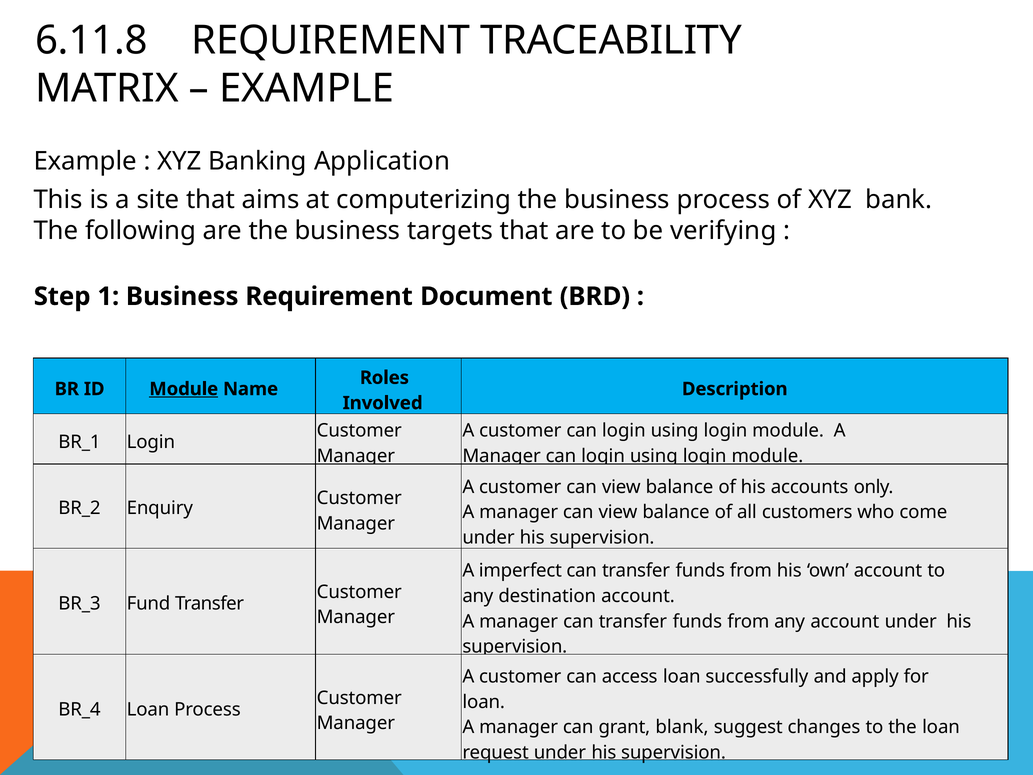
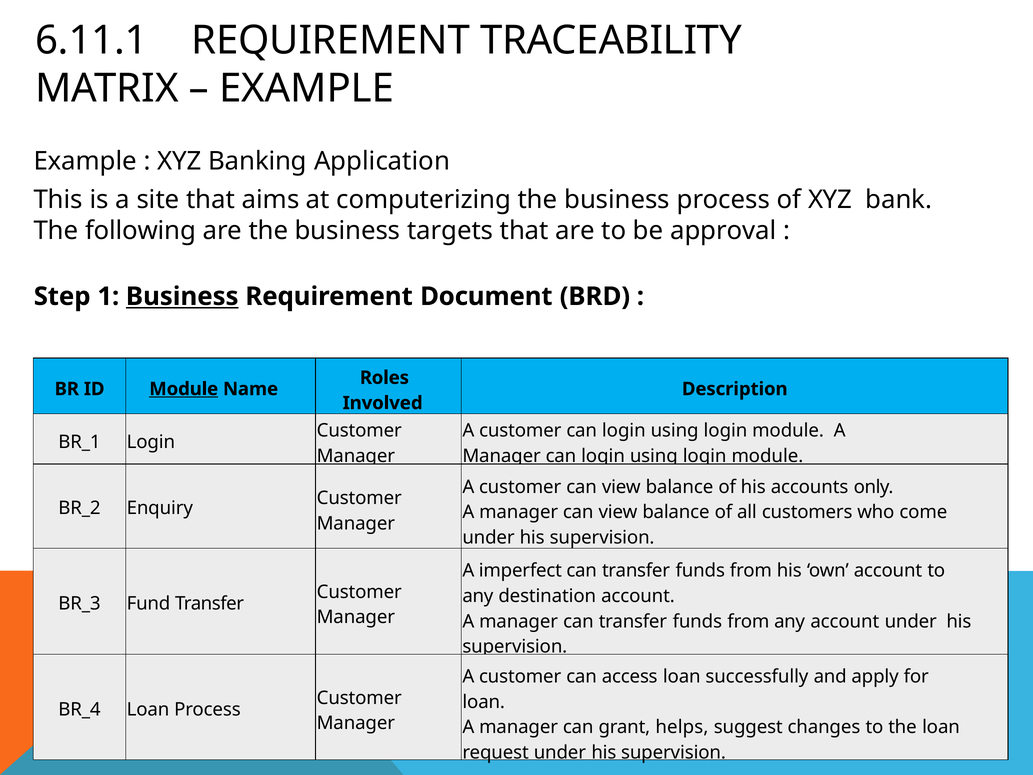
6.11.8: 6.11.8 -> 6.11.1
verifying: verifying -> approval
Business at (182, 296) underline: none -> present
blank: blank -> helps
